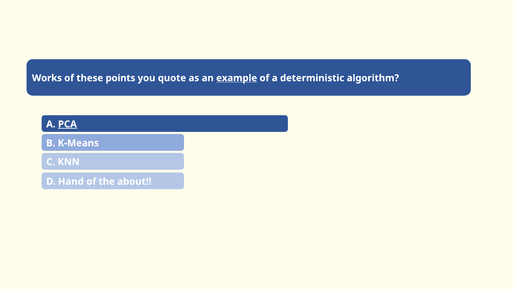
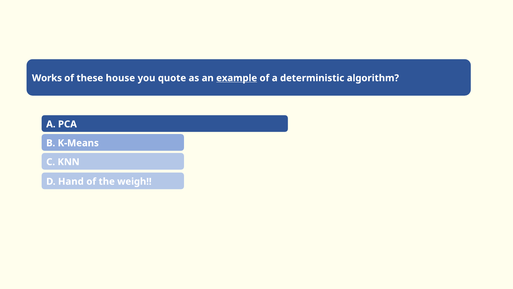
points: points -> house
PCA underline: present -> none
about: about -> weigh
